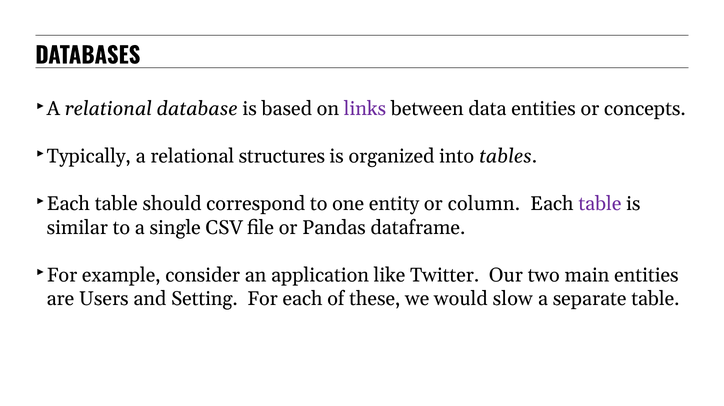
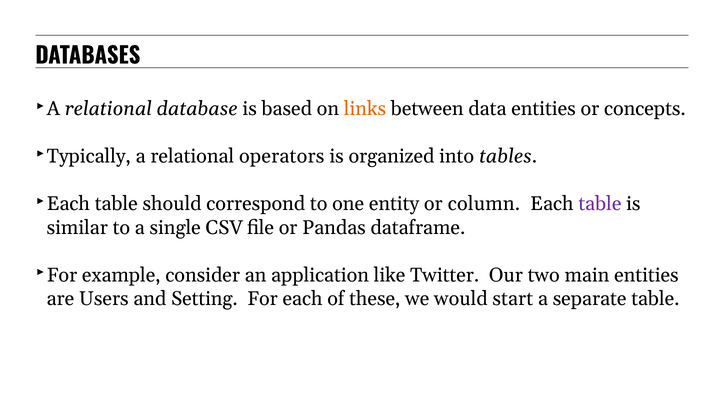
links colour: purple -> orange
structures: structures -> operators
slow: slow -> start
